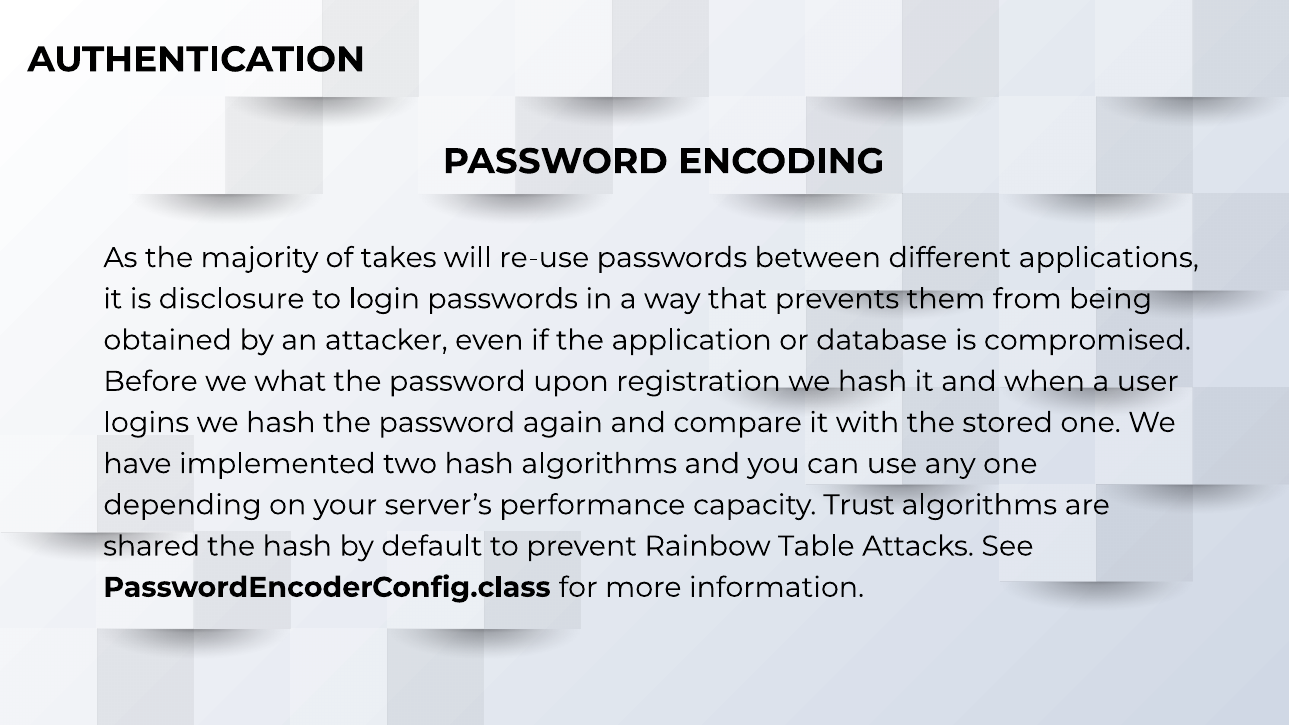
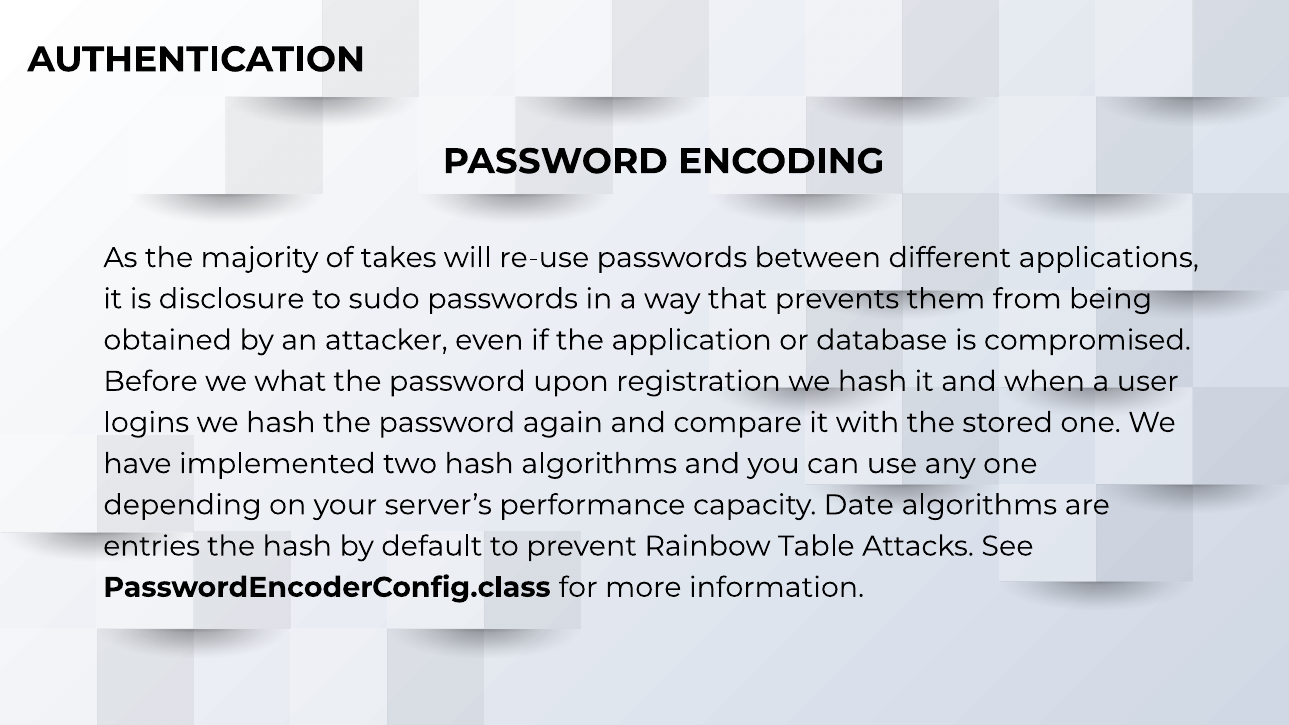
login: login -> sudo
Trust: Trust -> Date
shared: shared -> entries
